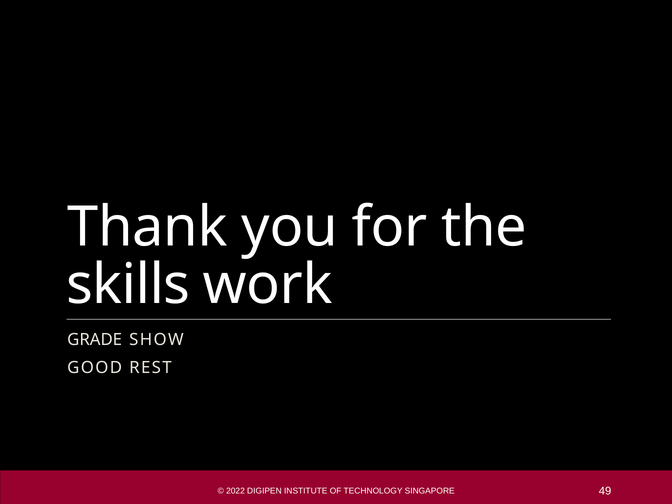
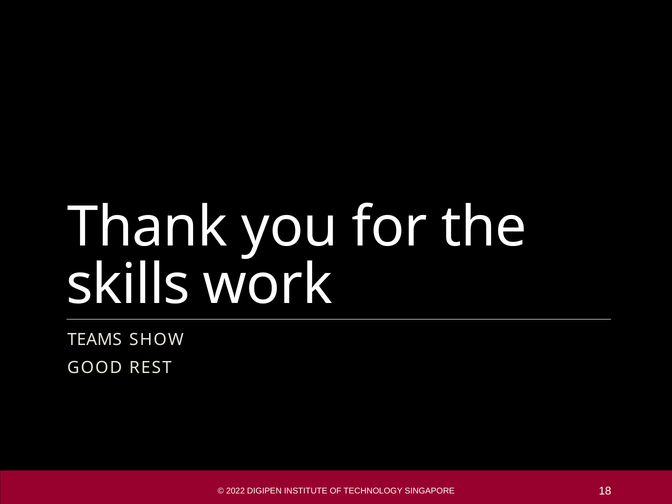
GRADE: GRADE -> TEAMS
49: 49 -> 18
